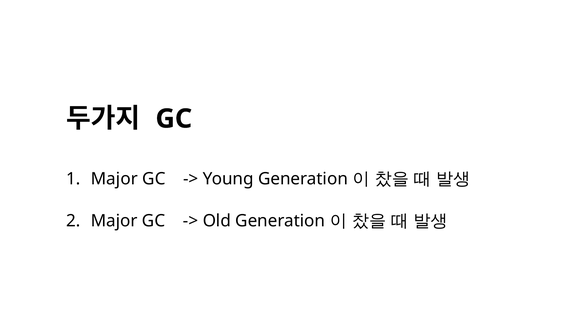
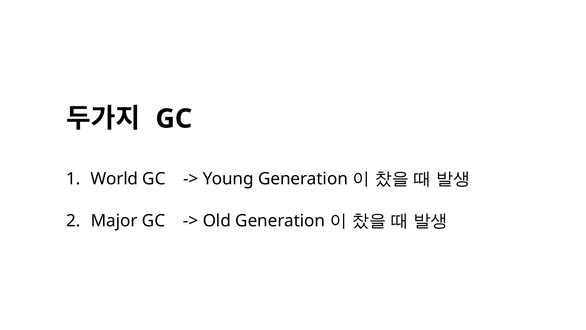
Major at (114, 179): Major -> World
